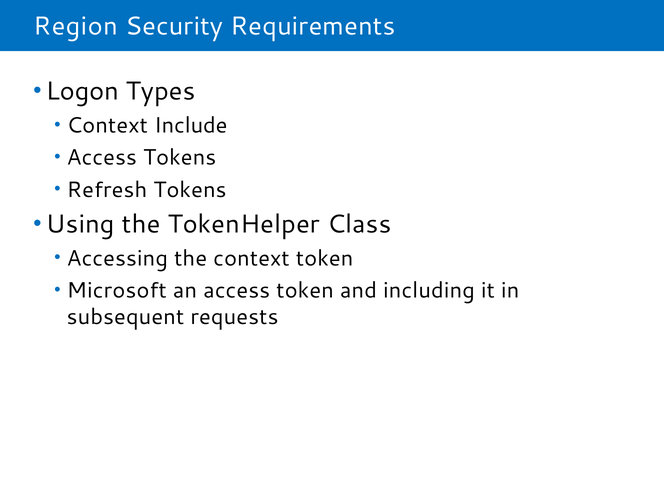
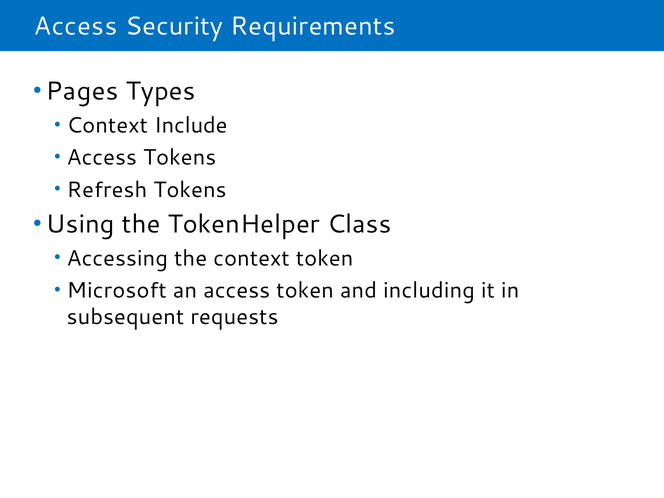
Region at (76, 26): Region -> Access
Logon: Logon -> Pages
